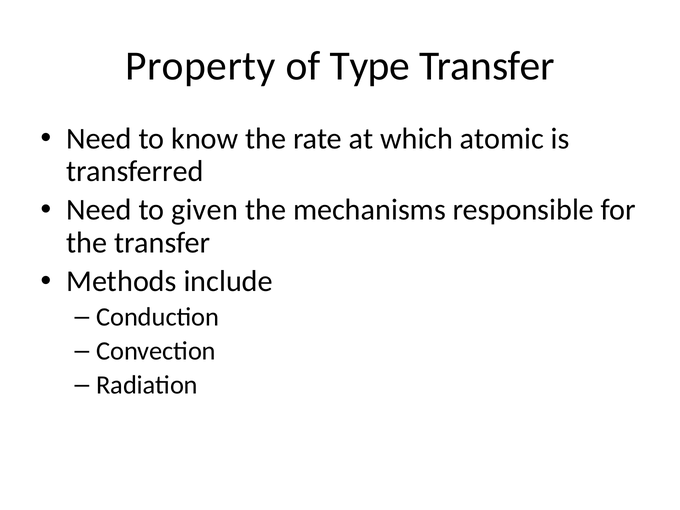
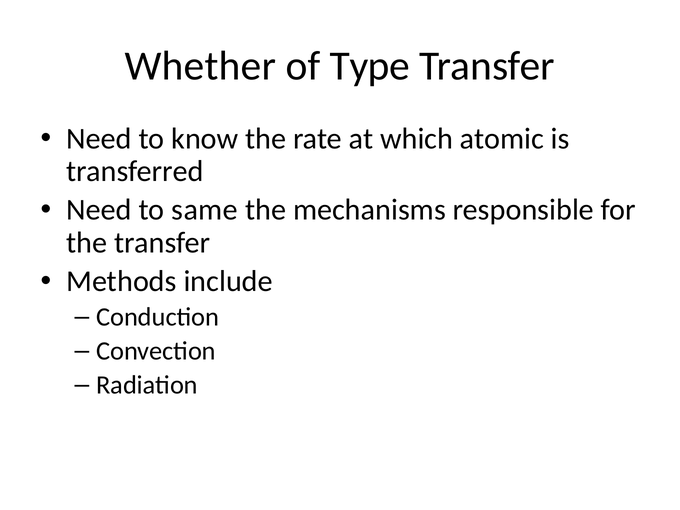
Property: Property -> Whether
given: given -> same
